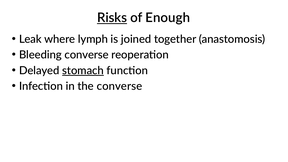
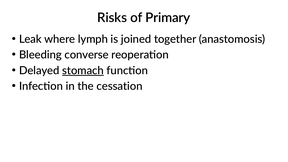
Risks underline: present -> none
Enough: Enough -> Primary
the converse: converse -> cessation
